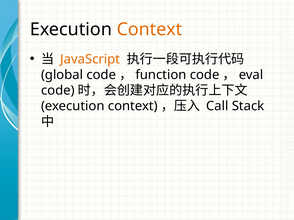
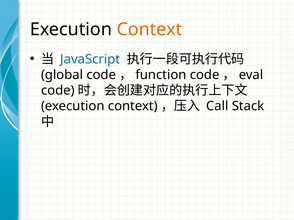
JavaScript colour: orange -> blue
